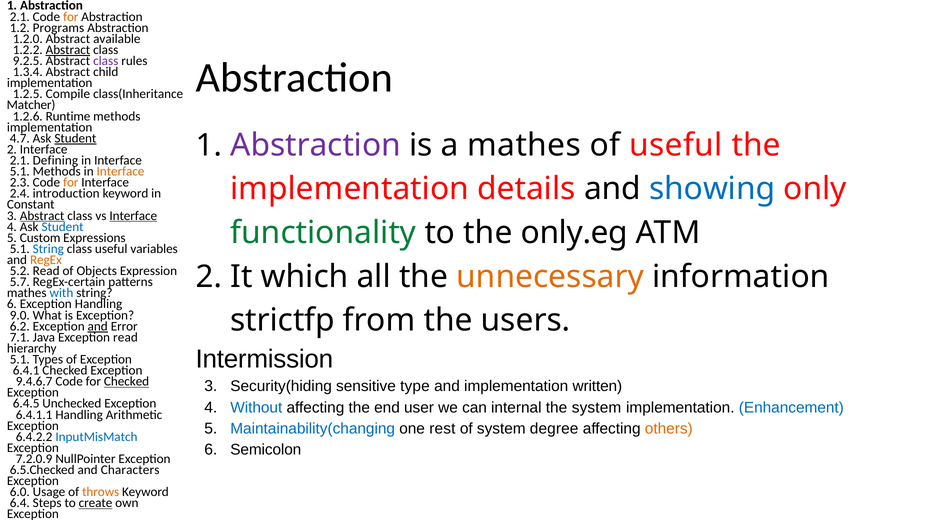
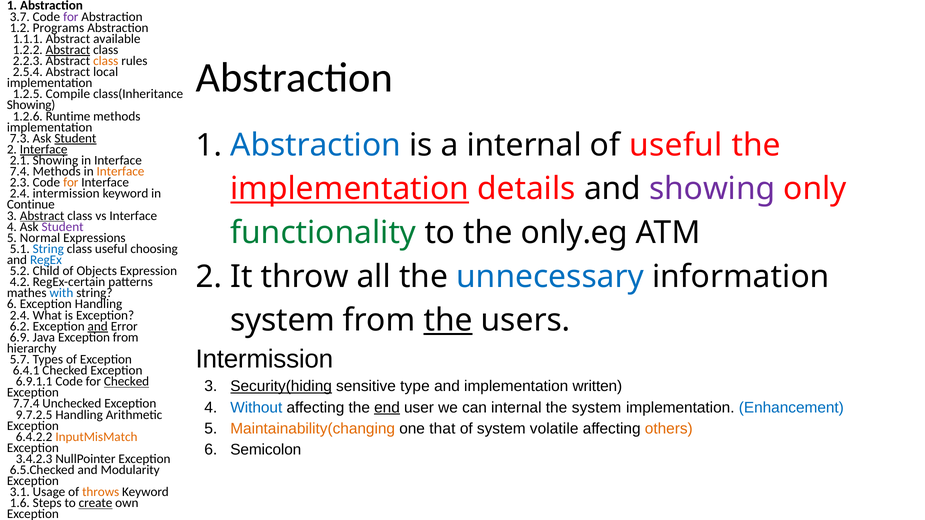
2.1 at (20, 17): 2.1 -> 3.7
for at (71, 17) colour: orange -> purple
1.2.0: 1.2.0 -> 1.1.1
9.2.5: 9.2.5 -> 2.2.3
class at (106, 61) colour: purple -> orange
1.3.4: 1.3.4 -> 2.5.4
child: child -> local
Matcher at (31, 105): Matcher -> Showing
4.7: 4.7 -> 7.3
Abstraction at (316, 145) colour: purple -> blue
a mathes: mathes -> internal
Interface at (44, 149) underline: none -> present
2.1 Defining: Defining -> Showing
5.1 at (20, 172): 5.1 -> 7.4
implementation at (350, 189) underline: none -> present
showing at (712, 189) colour: blue -> purple
2.4 introduction: introduction -> intermission
Constant: Constant -> Continue
Interface at (133, 216) underline: present -> none
Student at (63, 227) colour: blue -> purple
Custom: Custom -> Normal
variables: variables -> choosing
RegEx colour: orange -> blue
5.2 Read: Read -> Child
which: which -> throw
unnecessary colour: orange -> blue
5.7: 5.7 -> 4.2
9.0 at (20, 315): 9.0 -> 2.4
strictfp at (283, 321): strictfp -> system
the at (448, 321) underline: none -> present
7.1: 7.1 -> 6.9
Exception read: read -> from
5.1 at (20, 360): 5.1 -> 5.7
9.4.6.7: 9.4.6.7 -> 6.9.1.1
Security(hiding underline: none -> present
6.4.5: 6.4.5 -> 7.7.4
end underline: none -> present
6.4.1.1: 6.4.1.1 -> 9.7.2.5
Maintainability(changing colour: blue -> orange
rest: rest -> that
degree: degree -> volatile
InputMisMatch colour: blue -> orange
7.2.0.9: 7.2.0.9 -> 3.4.2.3
Characters: Characters -> Modularity
6.0: 6.0 -> 3.1
6.4: 6.4 -> 1.6
